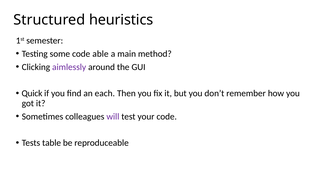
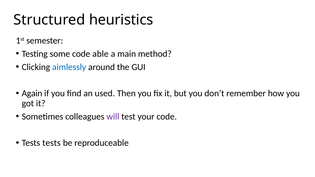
aimlessly colour: purple -> blue
Quick: Quick -> Again
each: each -> used
Tests table: table -> tests
